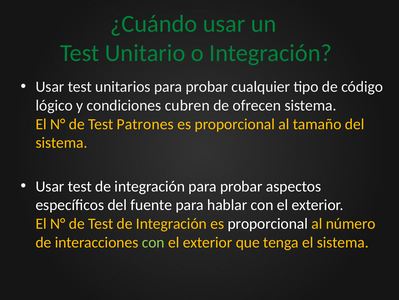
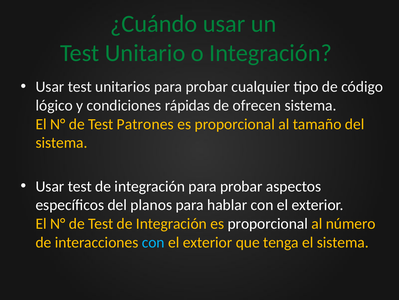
cubren: cubren -> rápidas
fuente: fuente -> planos
con at (153, 242) colour: light green -> light blue
